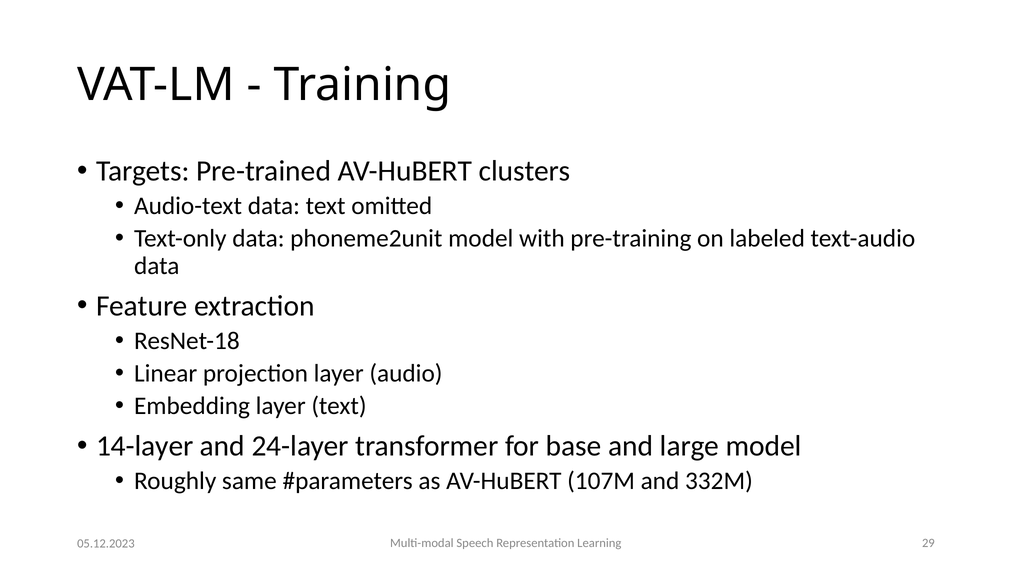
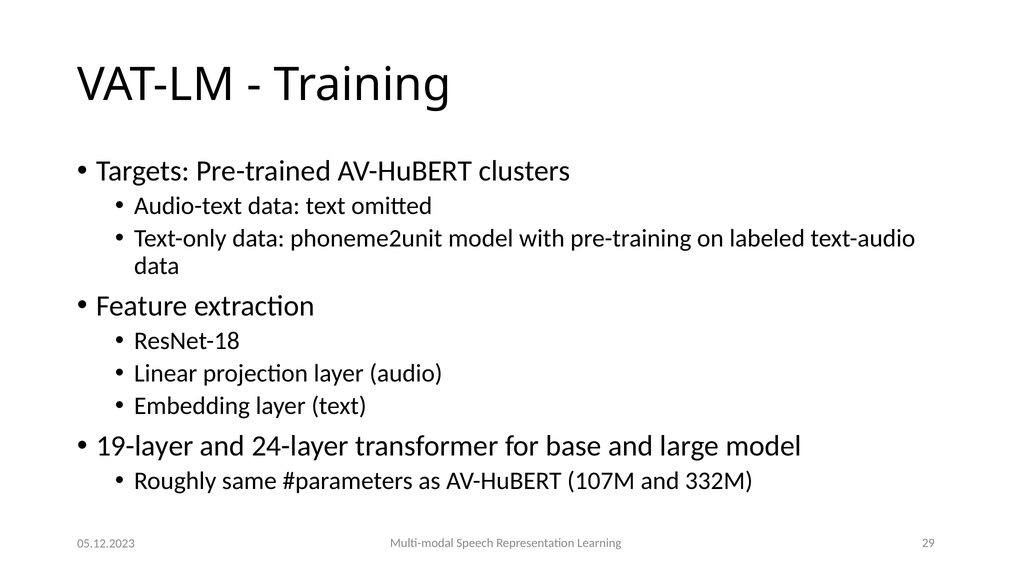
14-layer: 14-layer -> 19-layer
